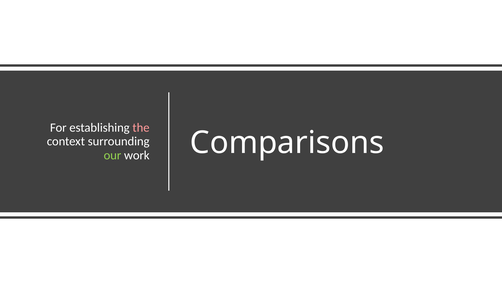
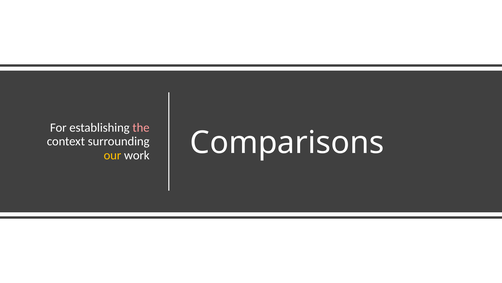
our colour: light green -> yellow
